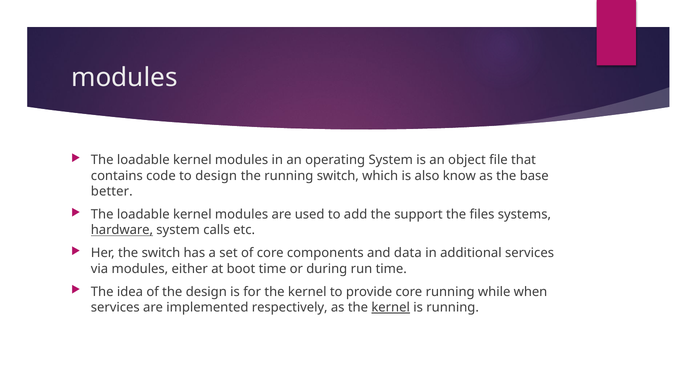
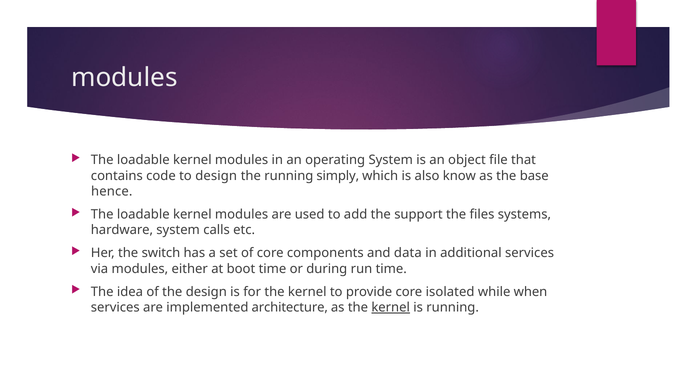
running switch: switch -> simply
better: better -> hence
hardware underline: present -> none
core running: running -> isolated
respectively: respectively -> architecture
